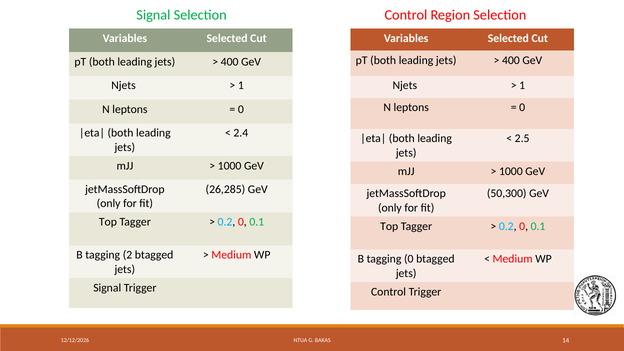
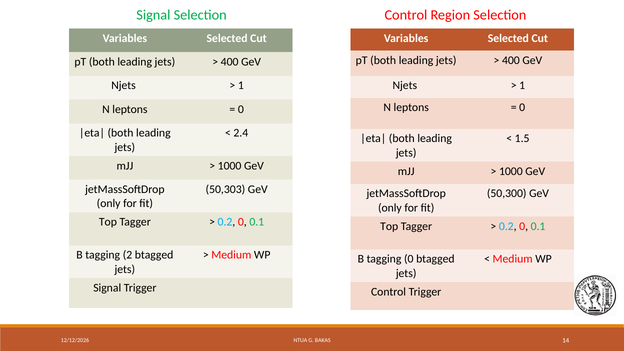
2.5: 2.5 -> 1.5
26,285: 26,285 -> 50,303
